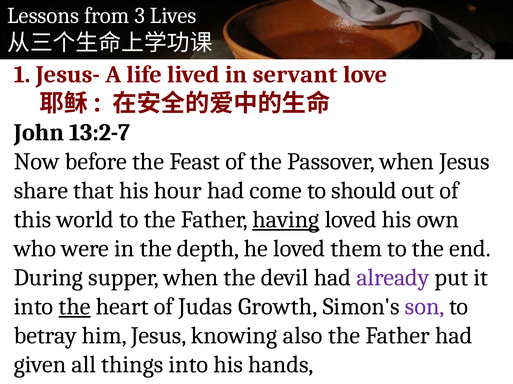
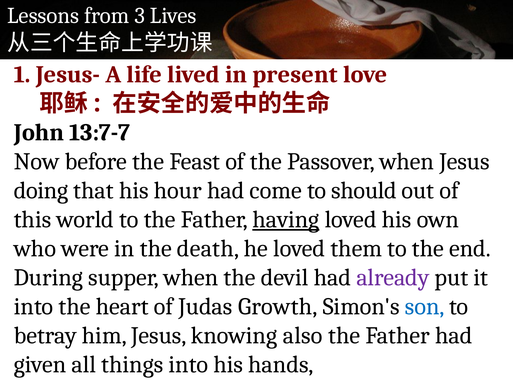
servant: servant -> present
13:2-7: 13:2-7 -> 13:7-7
share: share -> doing
depth: depth -> death
the at (75, 307) underline: present -> none
son colour: purple -> blue
